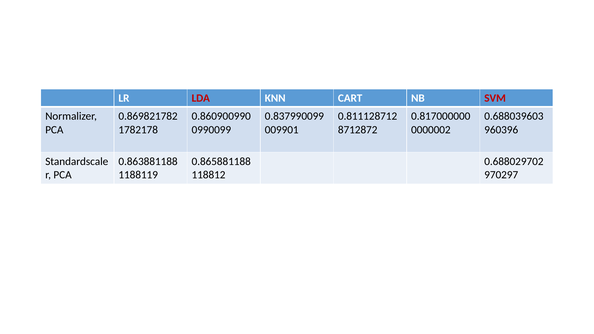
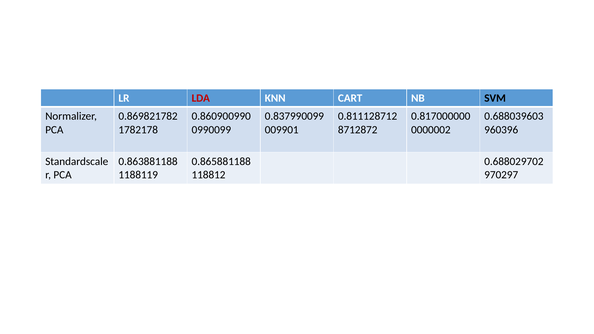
SVM colour: red -> black
